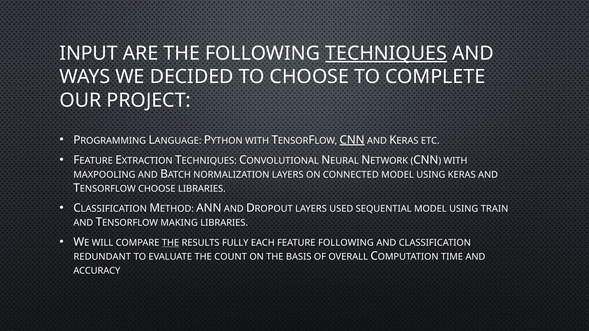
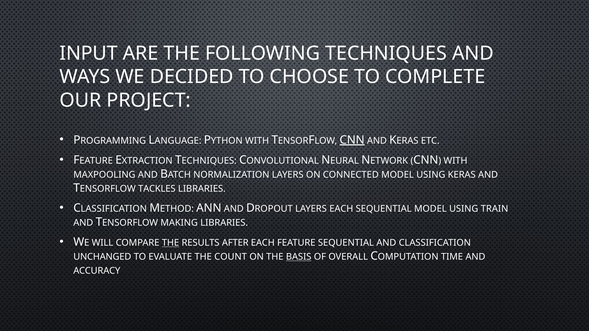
TECHNIQUES underline: present -> none
CHOOSE at (157, 189): CHOOSE -> TACKLES
LAYERS USED: USED -> EACH
FULLY: FULLY -> AFTER
FEATURE FOLLOWING: FOLLOWING -> SEQUENTIAL
REDUNDANT: REDUNDANT -> UNCHANGED
BASIS underline: none -> present
